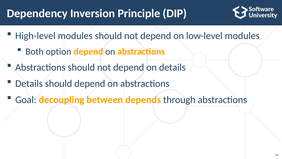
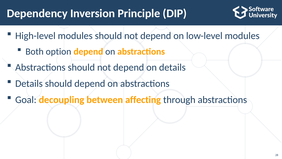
depends: depends -> affecting
